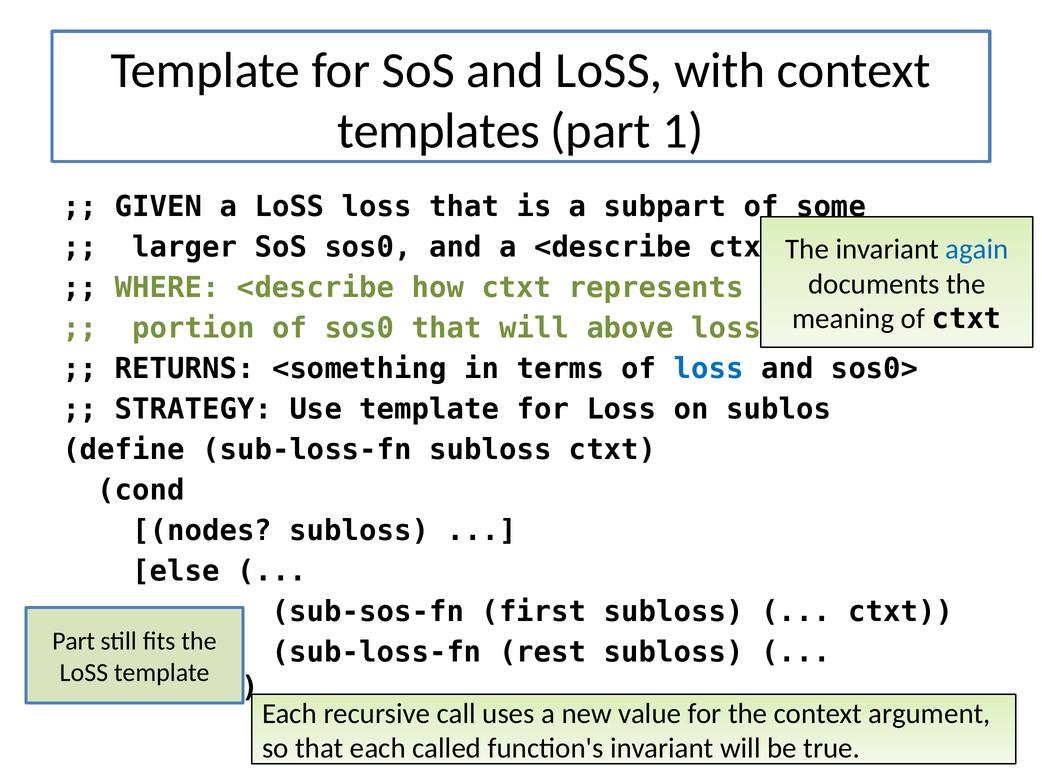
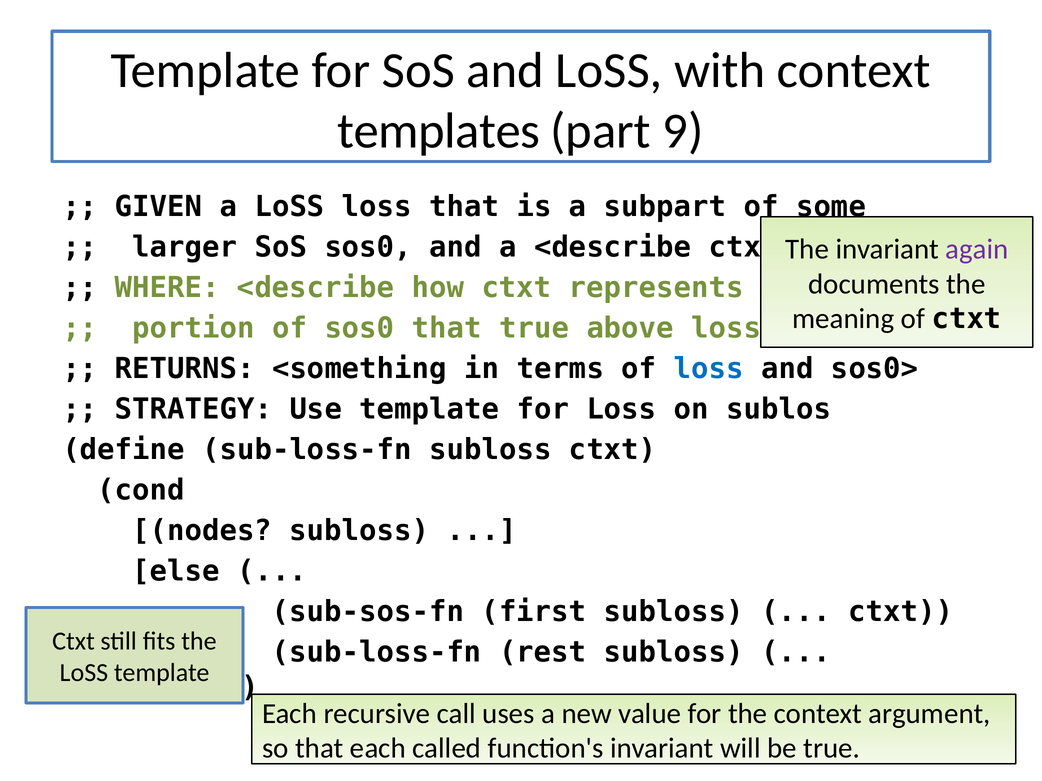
1: 1 -> 9
again colour: blue -> purple
that will: will -> true
Part at (74, 642): Part -> Ctxt
